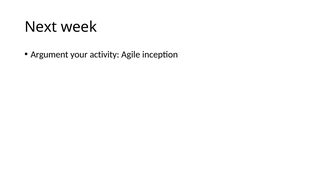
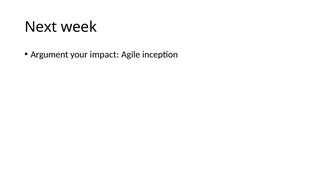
activity: activity -> impact
